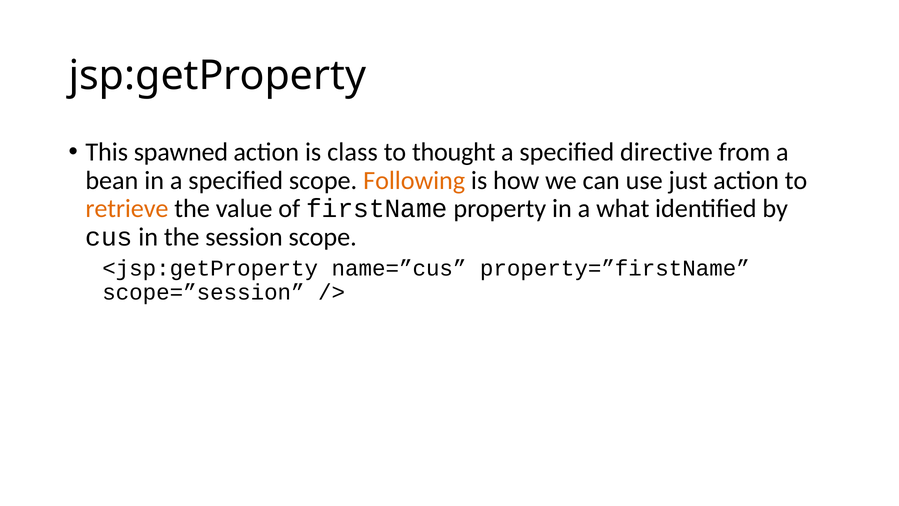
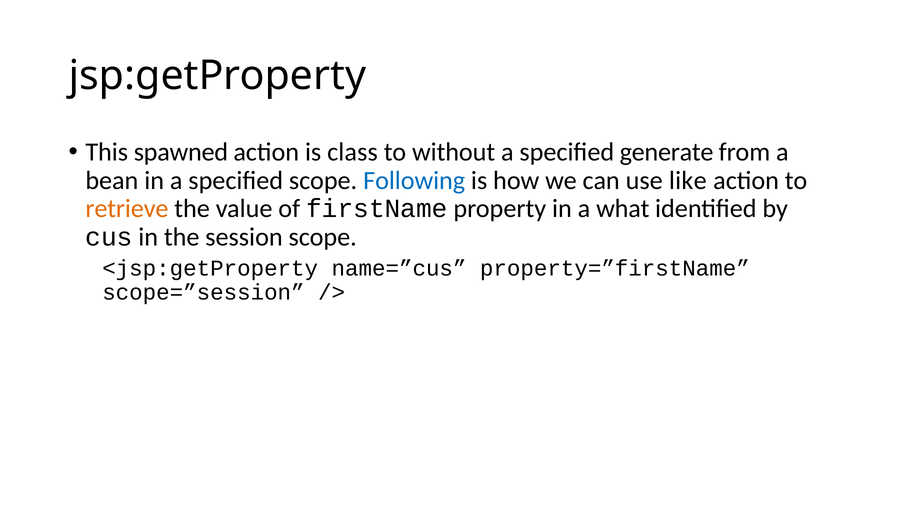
thought: thought -> without
directive: directive -> generate
Following colour: orange -> blue
just: just -> like
